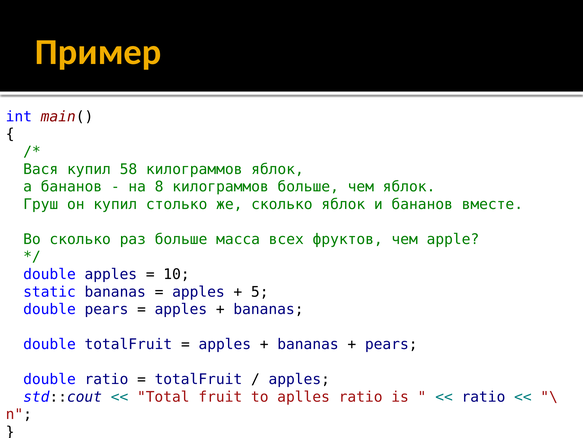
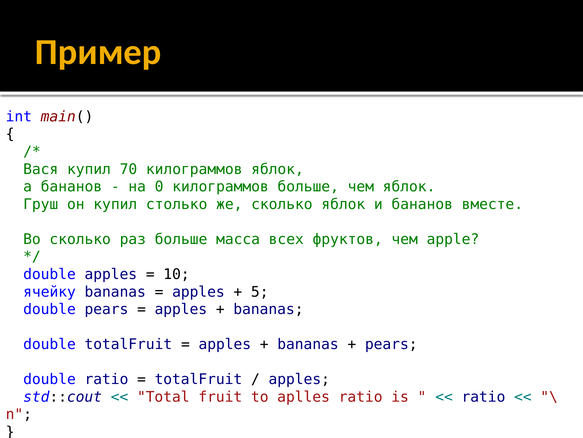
58: 58 -> 70
8: 8 -> 0
static: static -> ячейку
